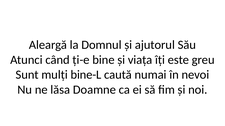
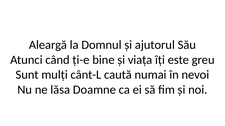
bine-L: bine-L -> cânt-L
